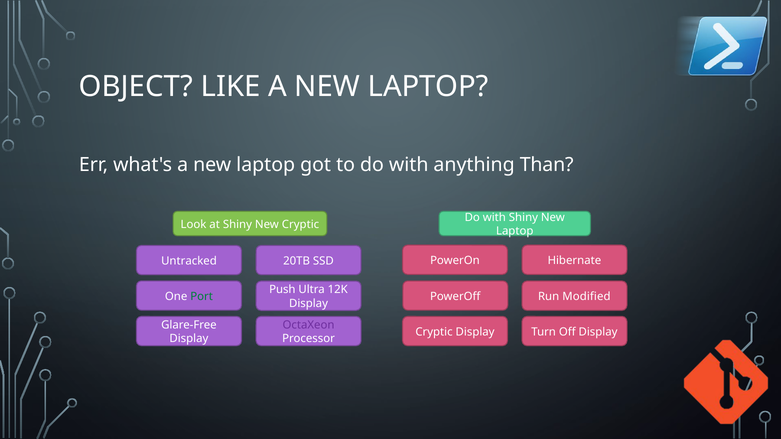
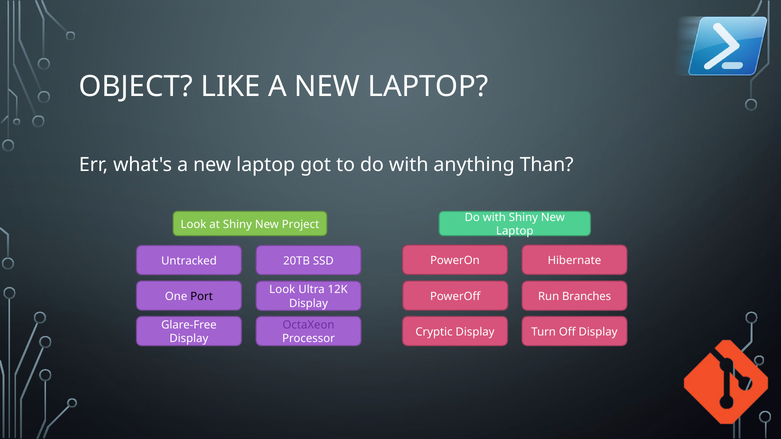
New Cryptic: Cryptic -> Project
Push at (282, 290): Push -> Look
Port colour: green -> black
Modified: Modified -> Branches
